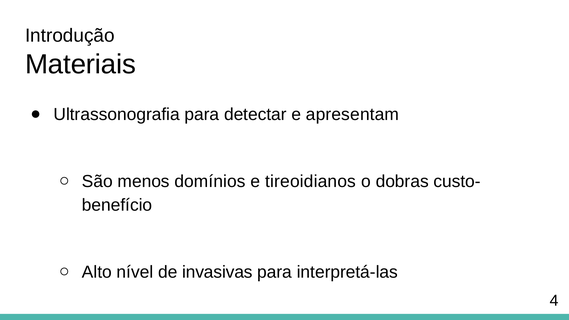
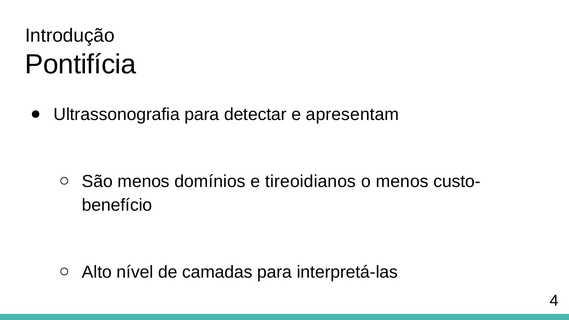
Materiais: Materiais -> Pontifícia
o dobras: dobras -> menos
invasivas: invasivas -> camadas
